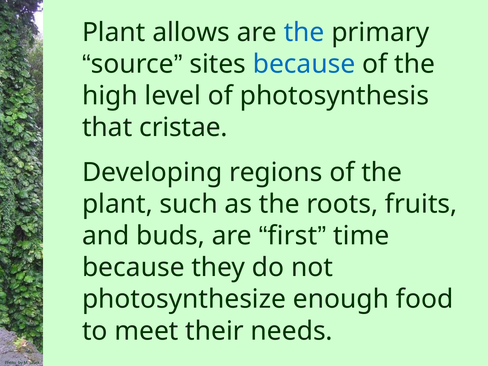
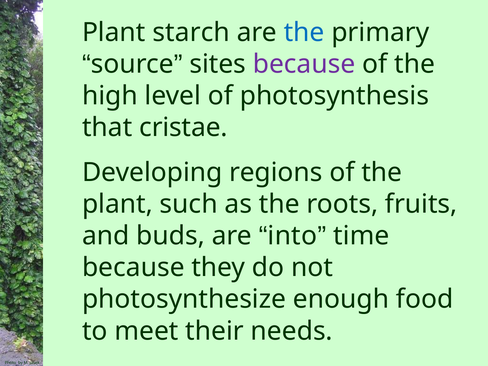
allows: allows -> starch
because at (304, 64) colour: blue -> purple
first: first -> into
